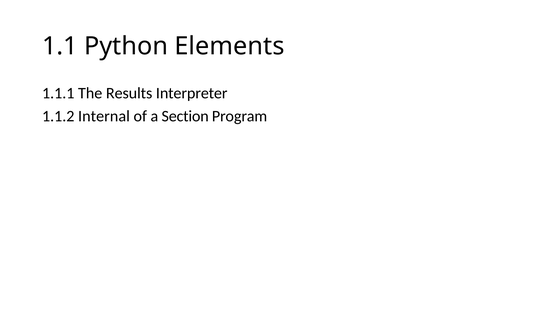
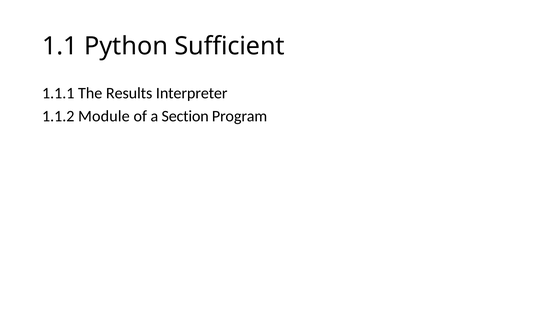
Elements: Elements -> Sufficient
Internal: Internal -> Module
